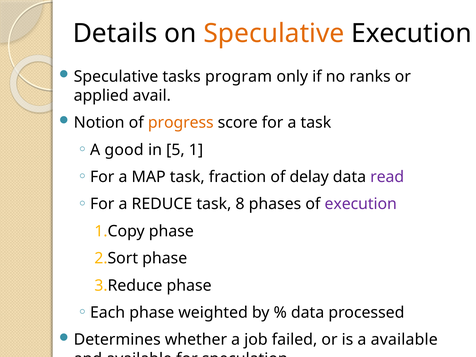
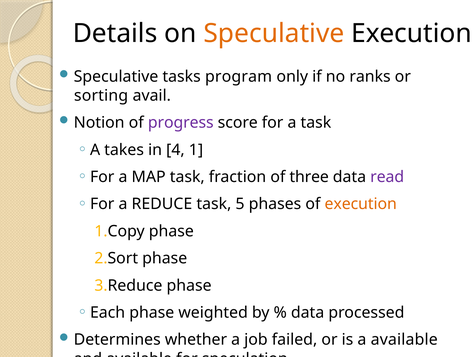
applied: applied -> sorting
progress colour: orange -> purple
good: good -> takes
5: 5 -> 4
delay: delay -> three
8: 8 -> 5
execution at (361, 204) colour: purple -> orange
